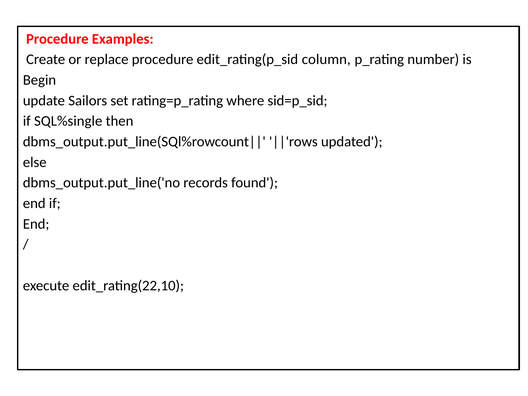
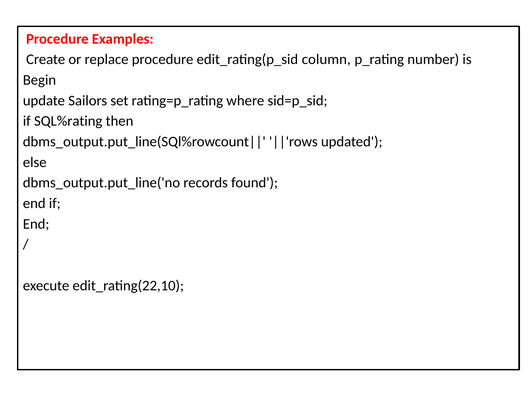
SQL%single: SQL%single -> SQL%rating
